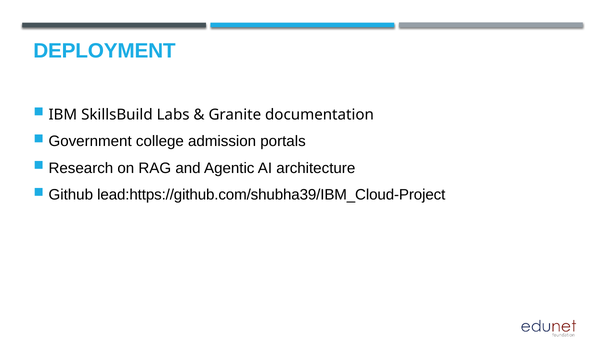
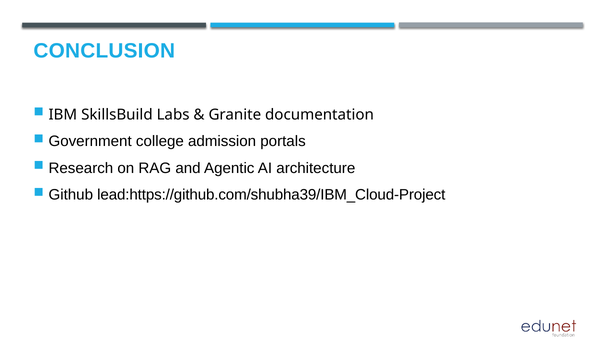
DEPLOYMENT: DEPLOYMENT -> CONCLUSION
